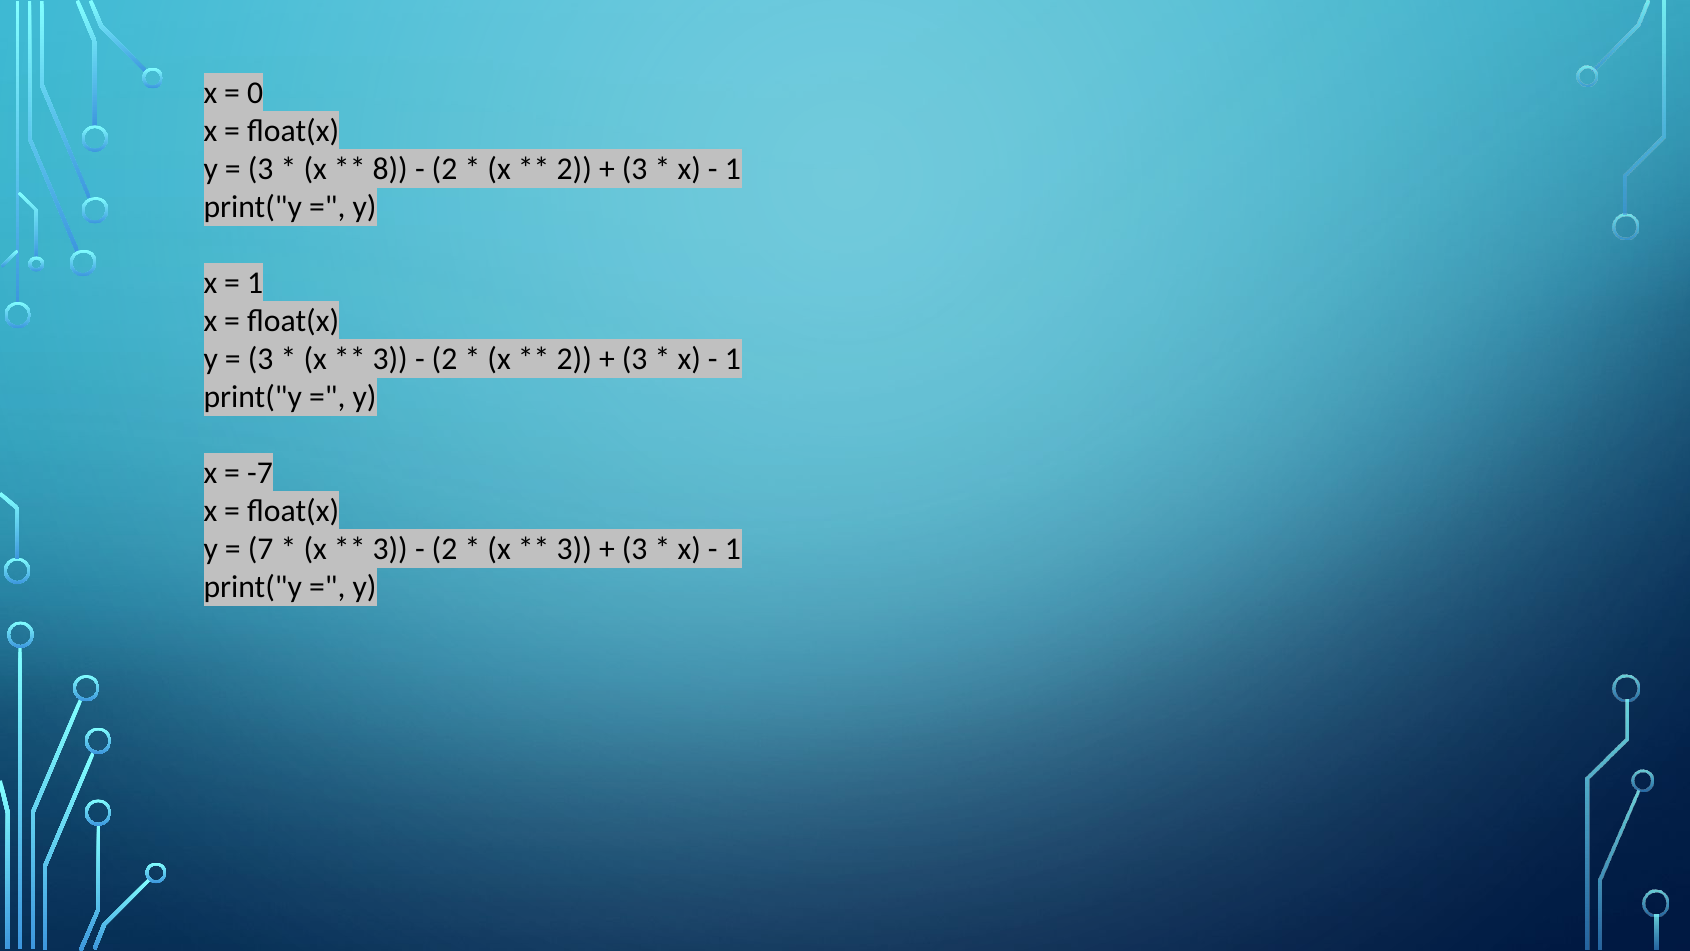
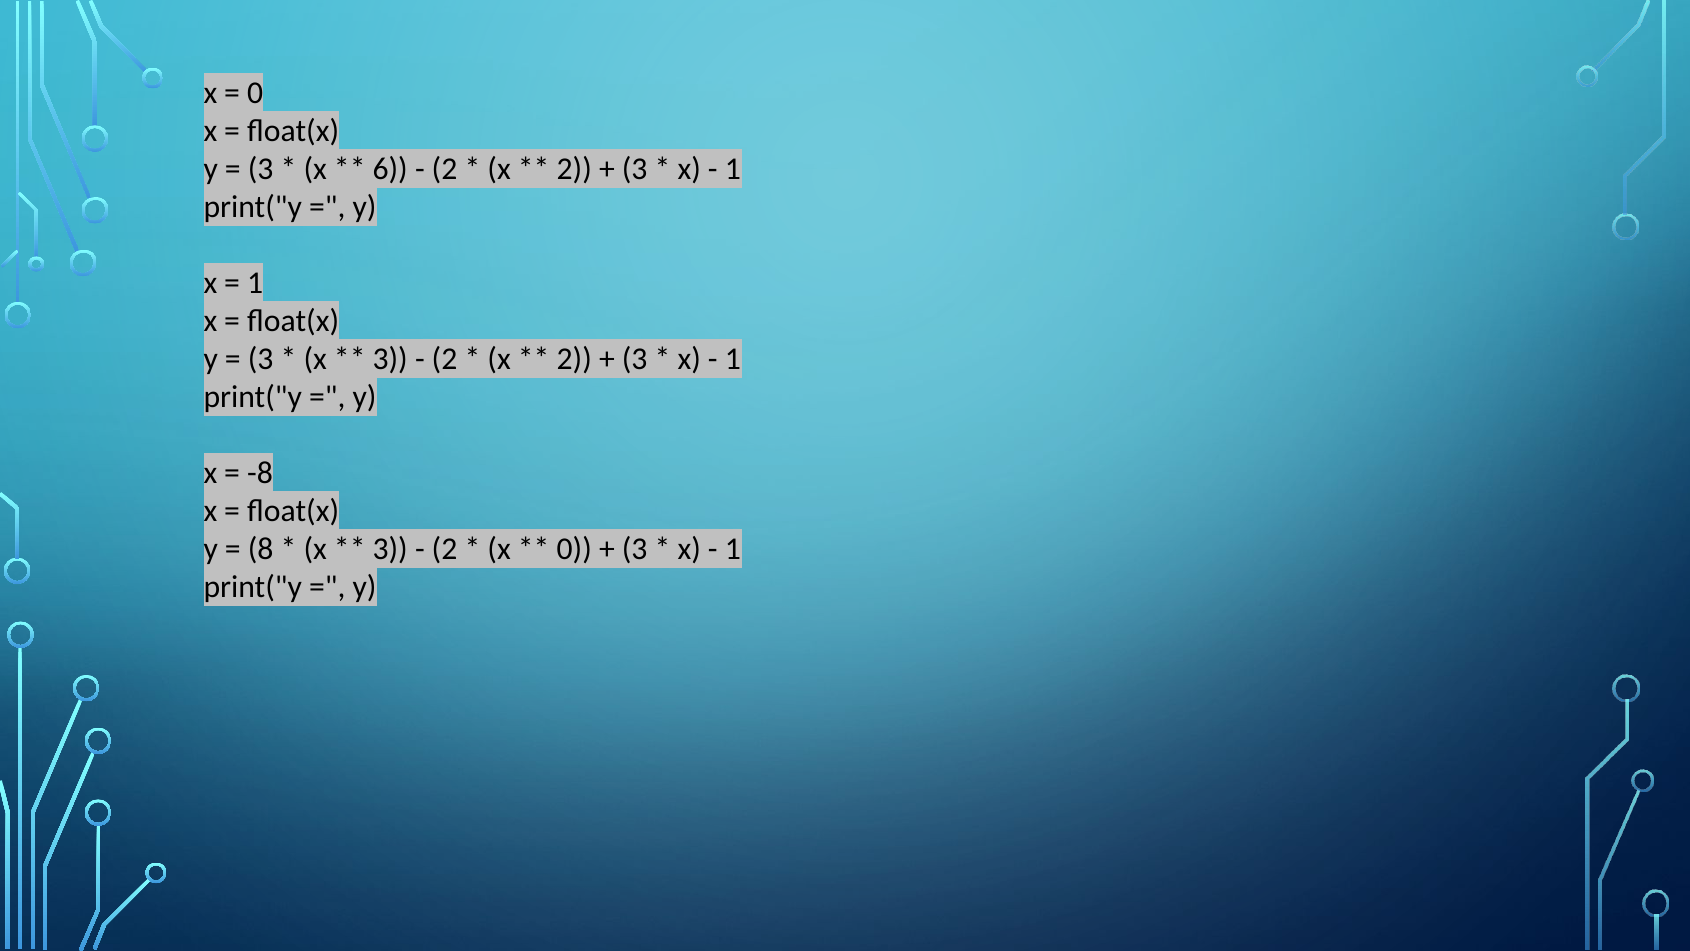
8: 8 -> 6
-7: -7 -> -8
7: 7 -> 8
3 at (574, 549): 3 -> 0
